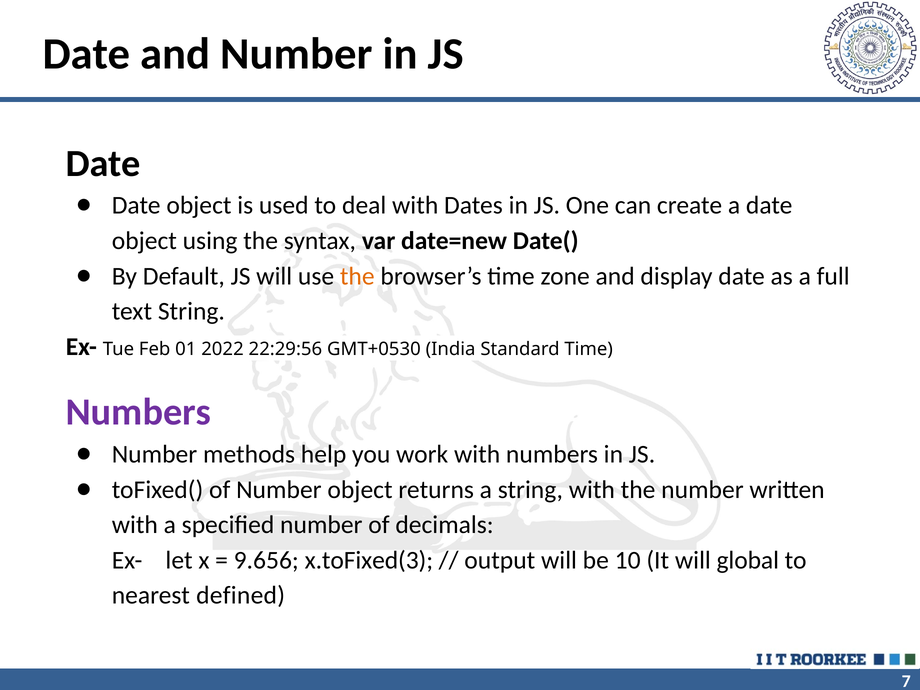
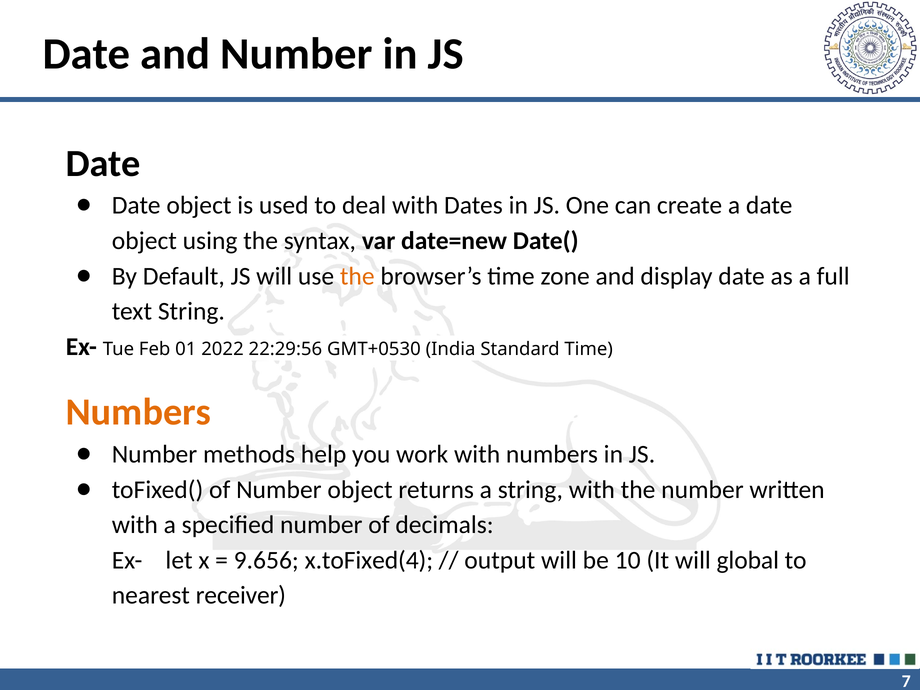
Numbers at (138, 412) colour: purple -> orange
x.toFixed(3: x.toFixed(3 -> x.toFixed(4
defined: defined -> receiver
